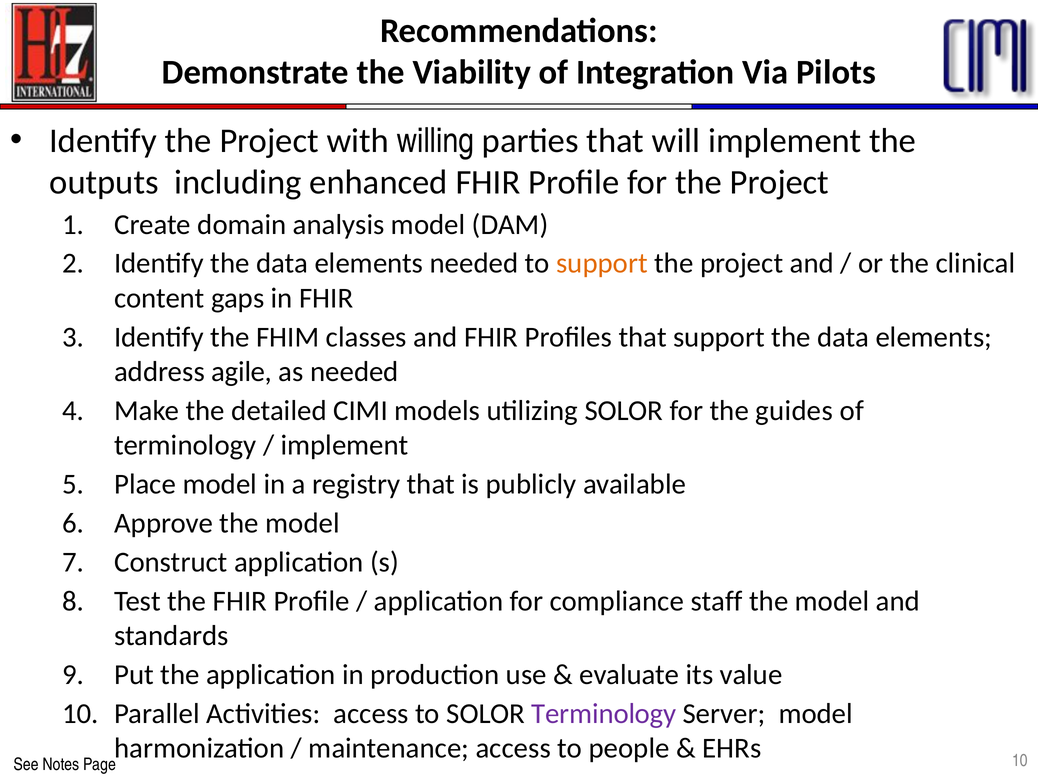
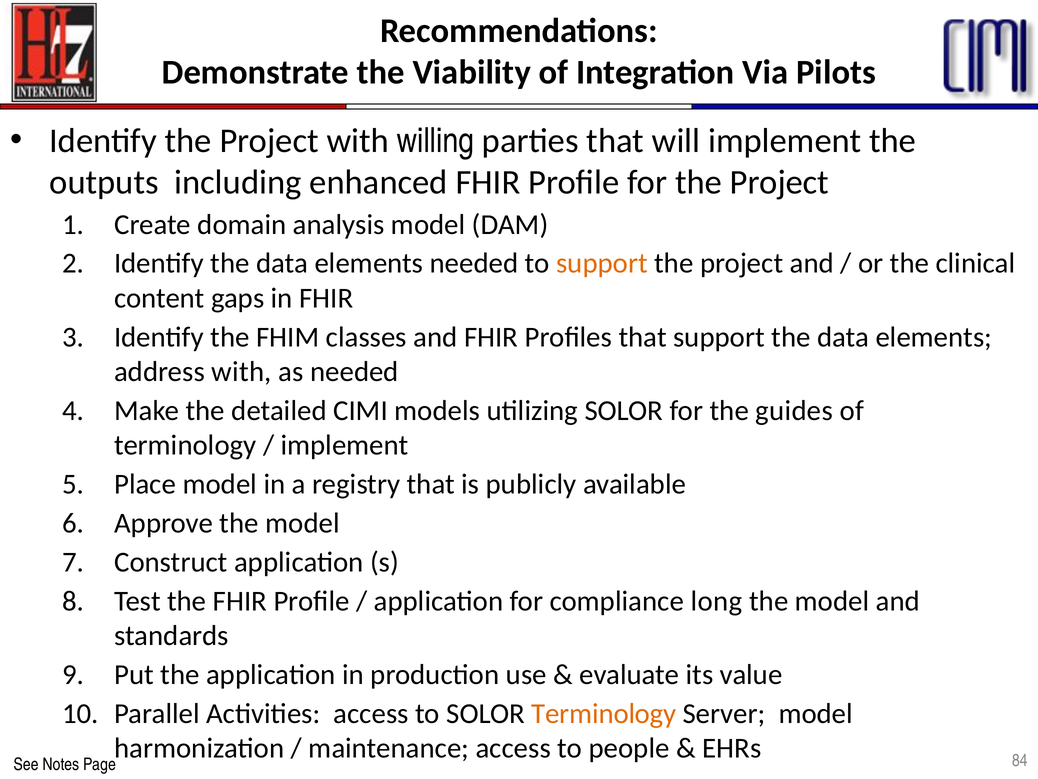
address agile: agile -> with
staff: staff -> long
Terminology at (604, 713) colour: purple -> orange
Page 10: 10 -> 84
